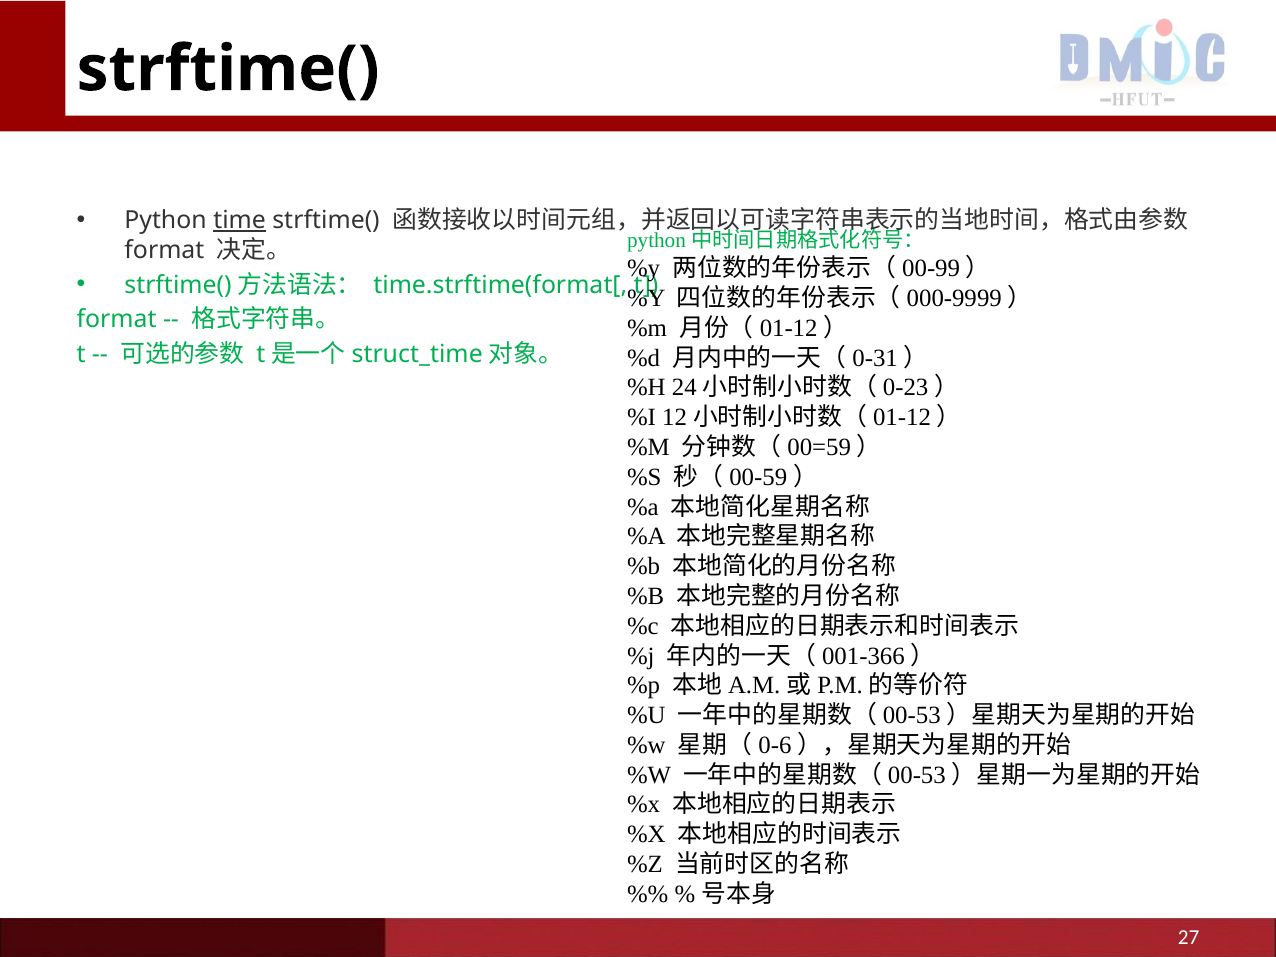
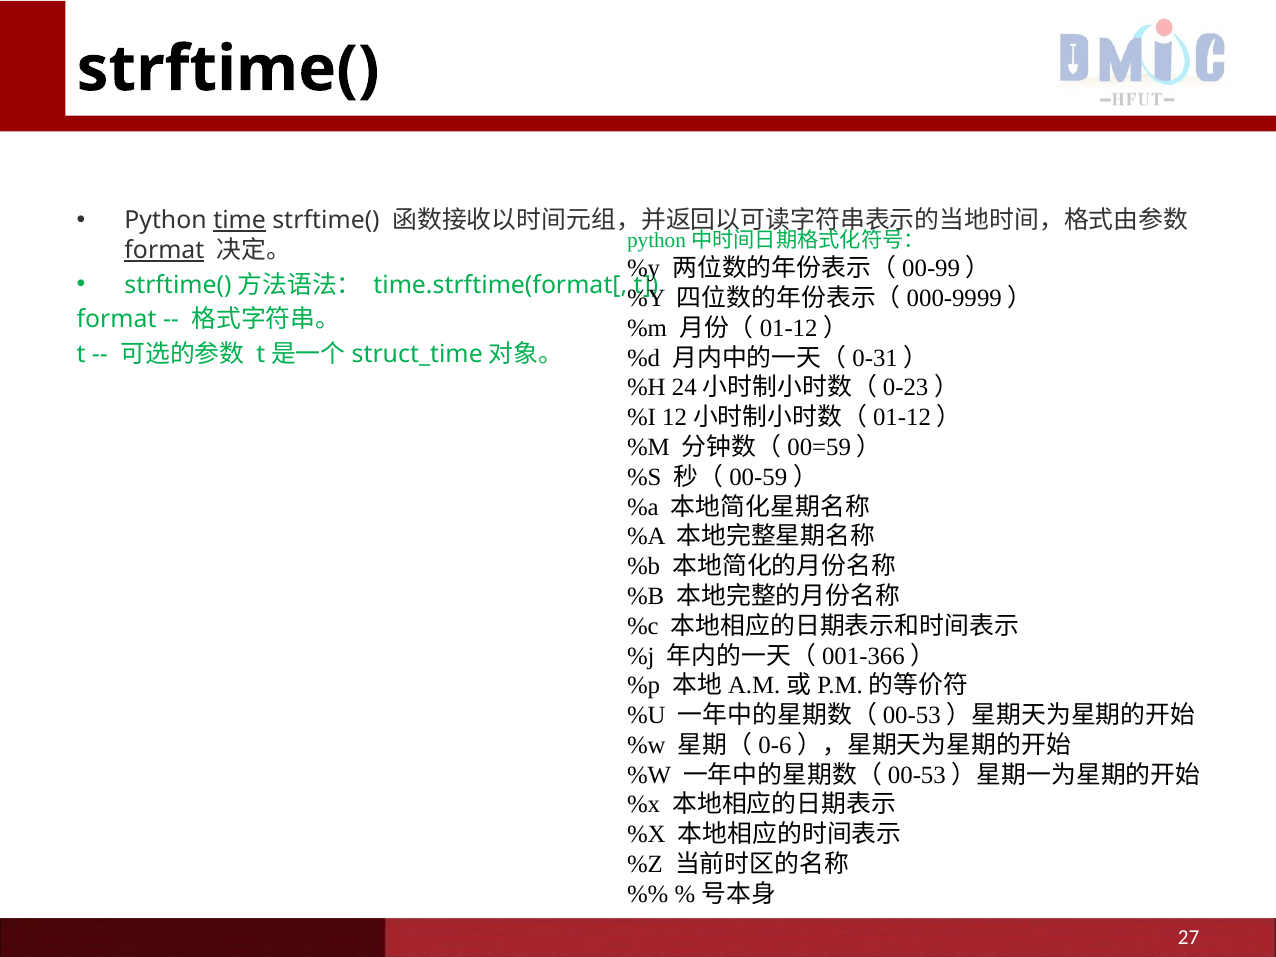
format at (164, 250) underline: none -> present
